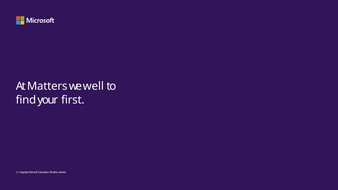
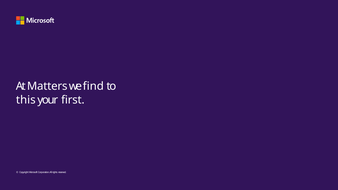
well: well -> find
find: find -> this
